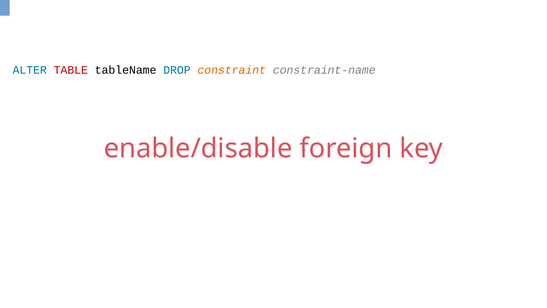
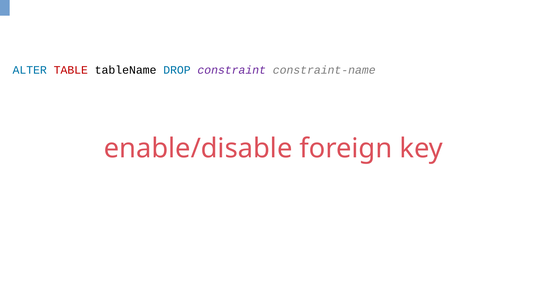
constraint colour: orange -> purple
